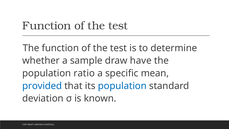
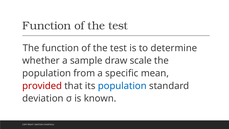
have: have -> scale
ratio: ratio -> from
provided colour: blue -> red
